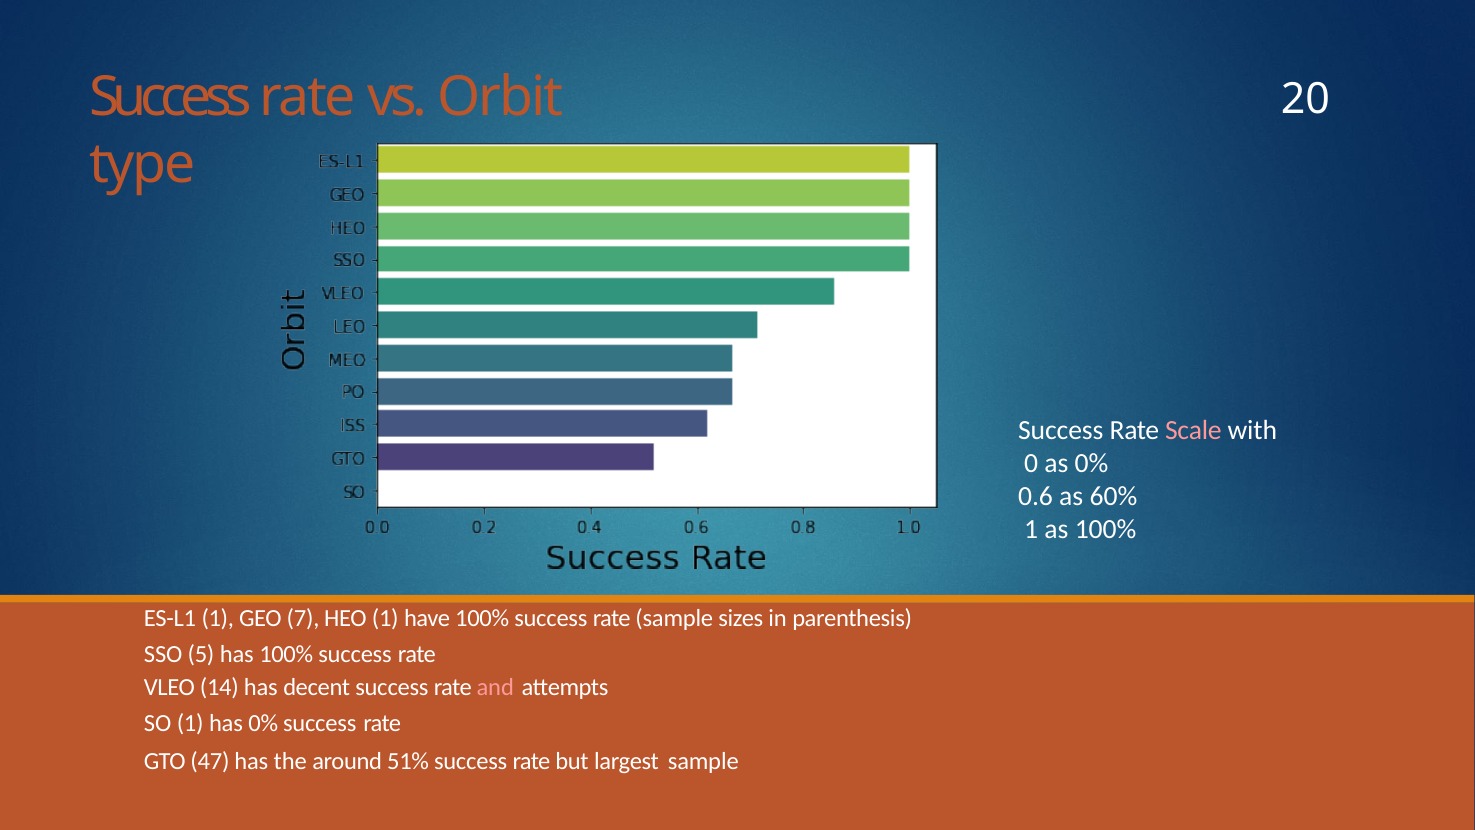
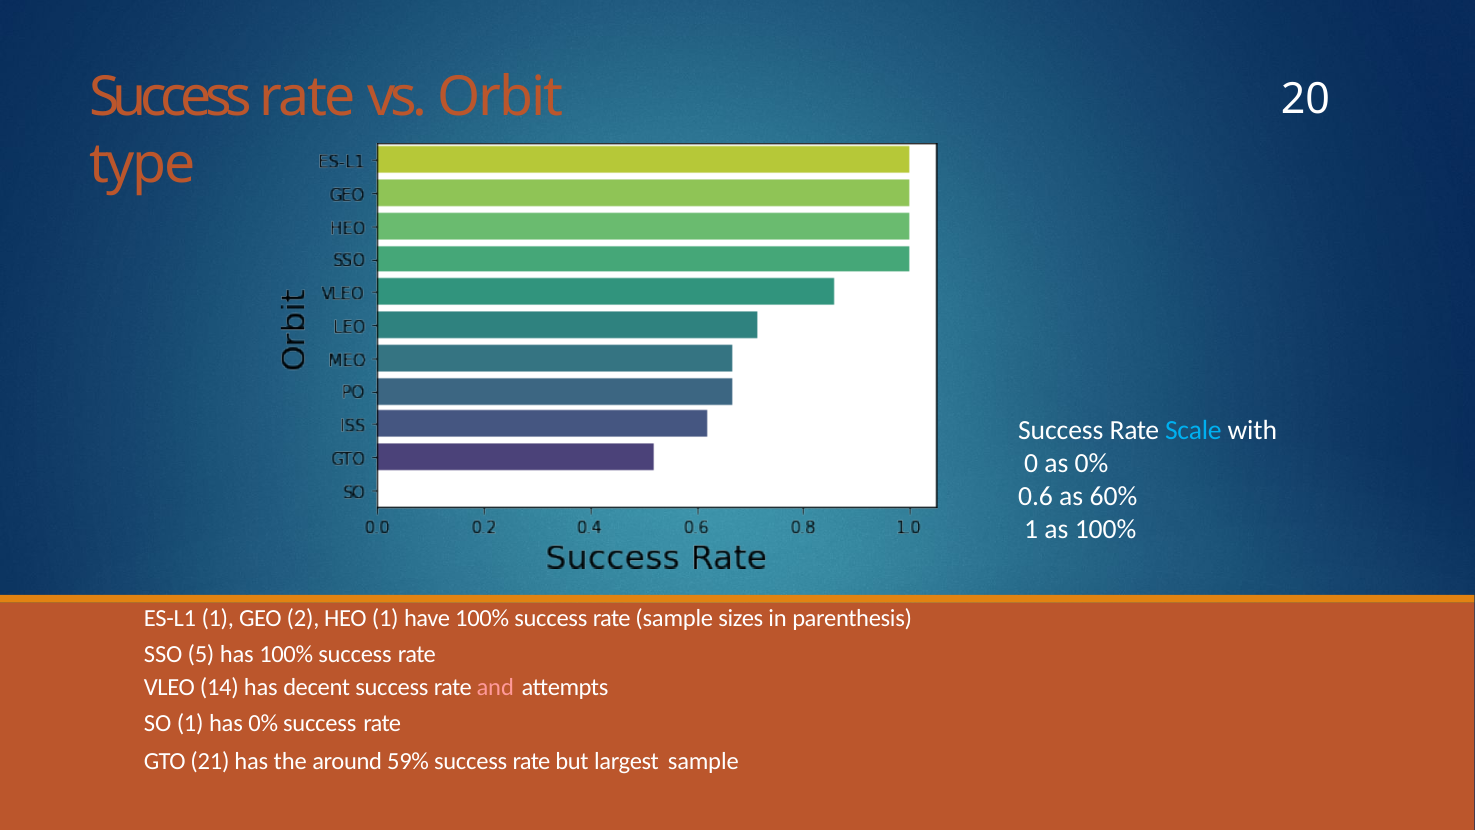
Scale colour: pink -> light blue
7: 7 -> 2
47: 47 -> 21
51%: 51% -> 59%
